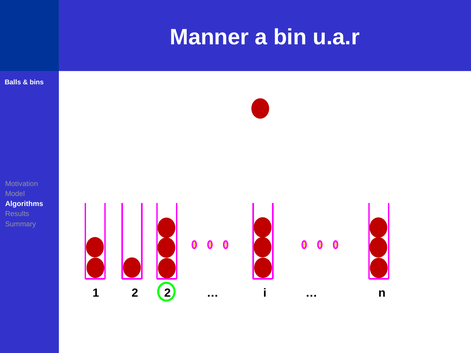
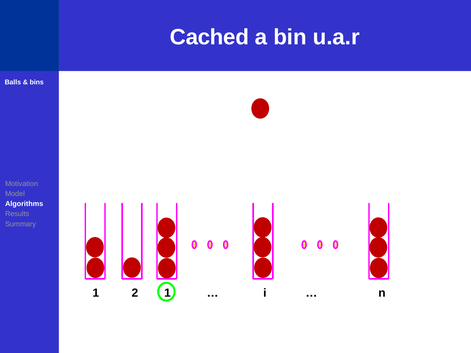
Manner: Manner -> Cached
2 2: 2 -> 1
